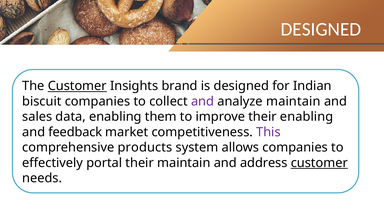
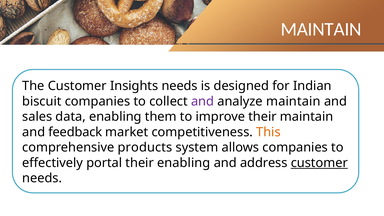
DESIGNED at (321, 29): DESIGNED -> MAINTAIN
Customer at (77, 86) underline: present -> none
Insights brand: brand -> needs
their enabling: enabling -> maintain
This colour: purple -> orange
their maintain: maintain -> enabling
